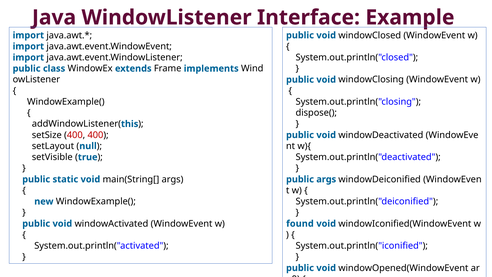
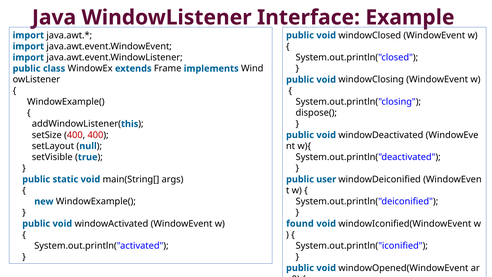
public args: args -> user
